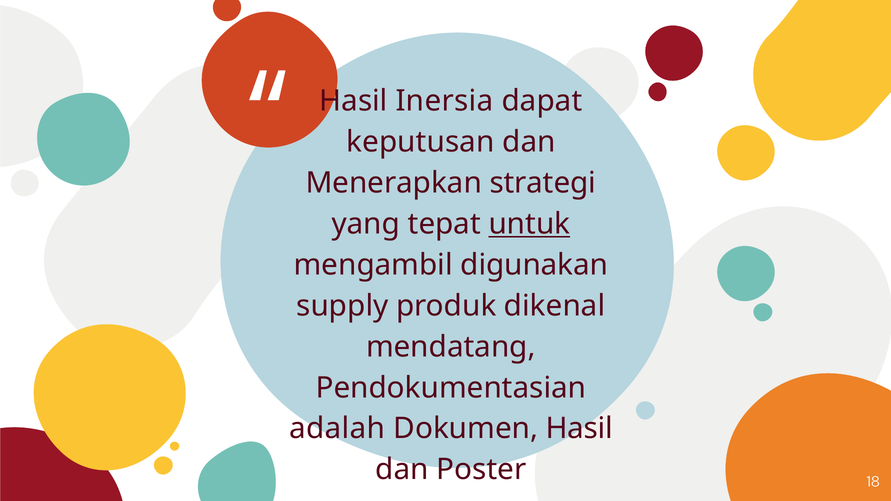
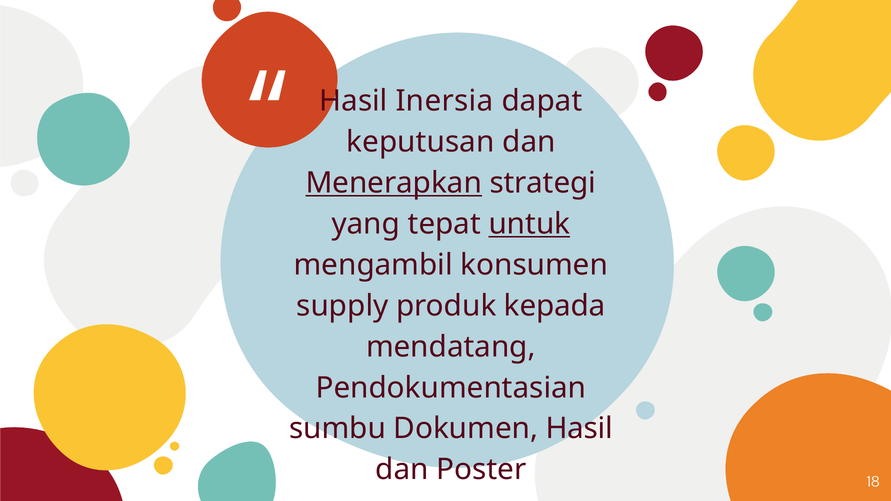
Menerapkan underline: none -> present
digunakan: digunakan -> konsumen
dikenal: dikenal -> kepada
adalah: adalah -> sumbu
